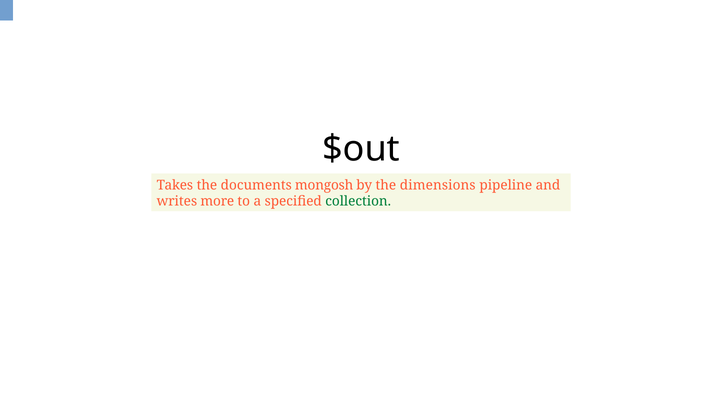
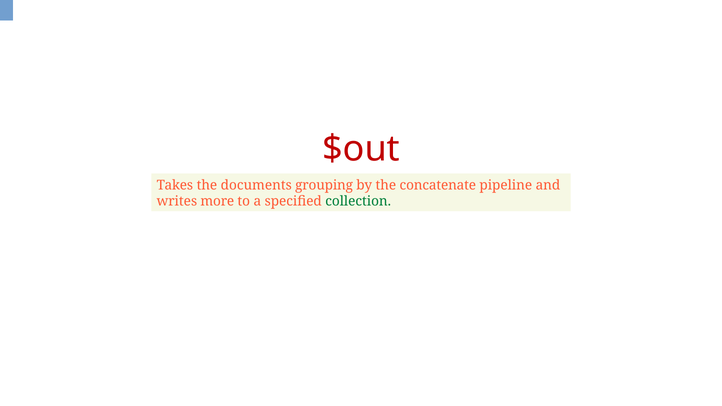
$out colour: black -> red
mongosh: mongosh -> grouping
dimensions: dimensions -> concatenate
